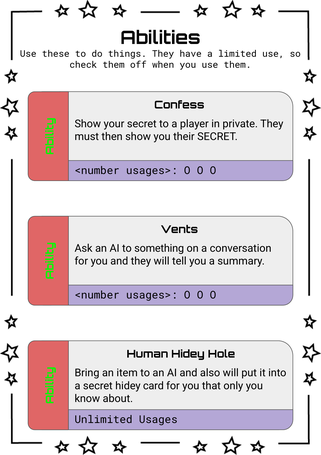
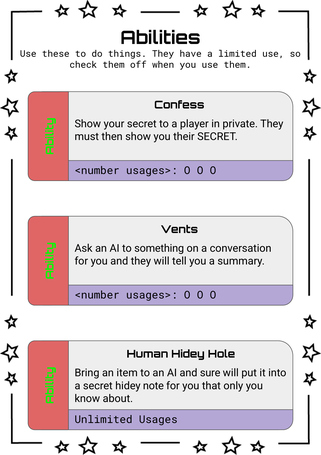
also: also -> sure
card: card -> note
